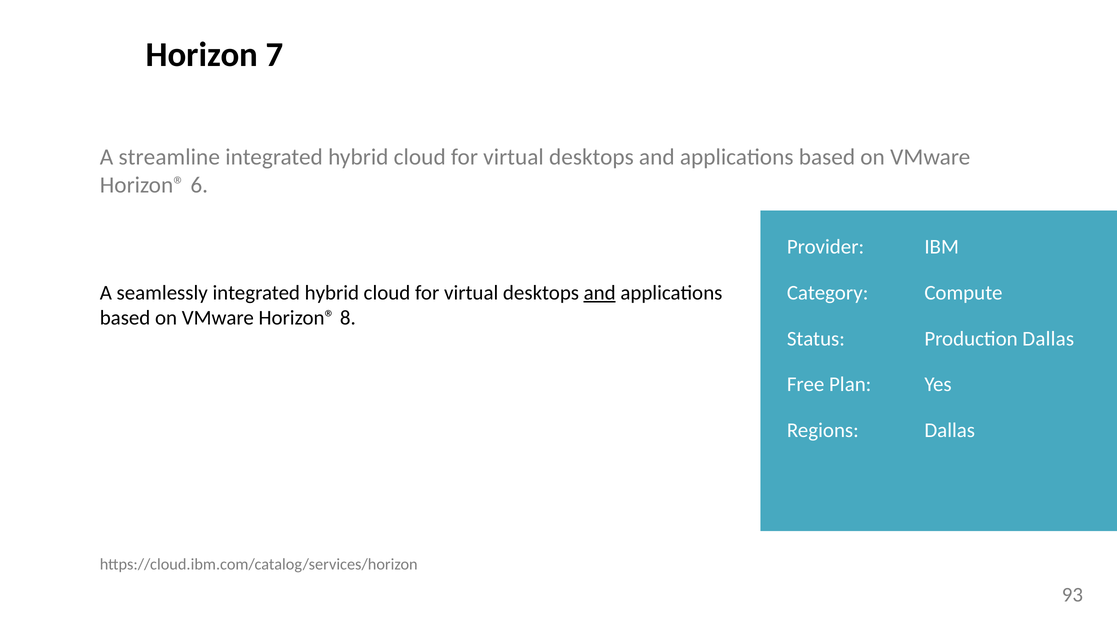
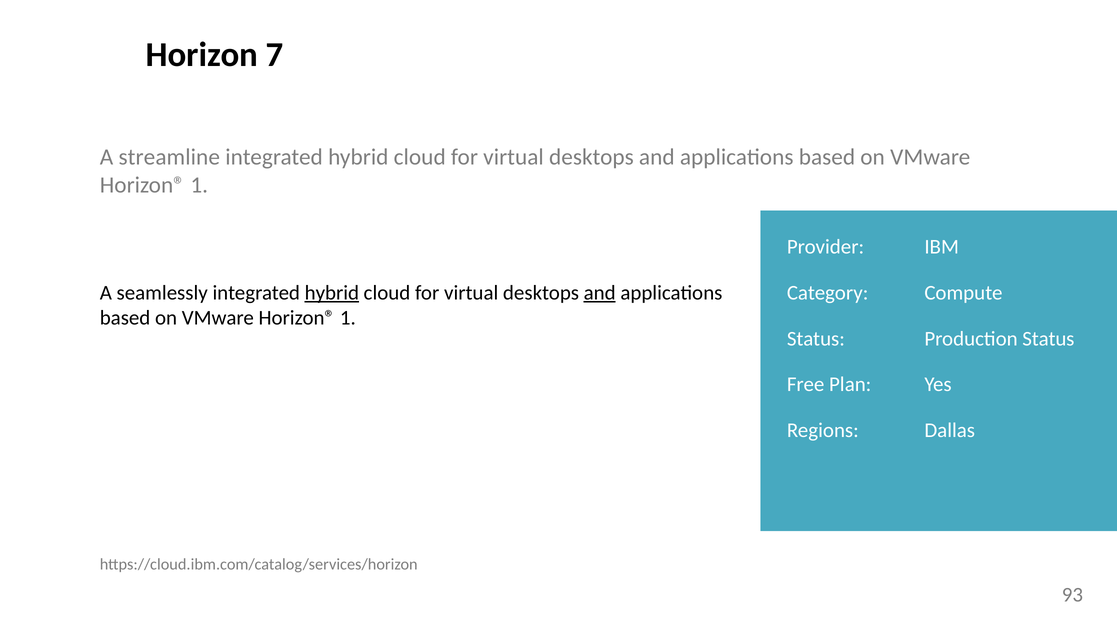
6 at (199, 185): 6 -> 1
hybrid at (332, 293) underline: none -> present
8 at (348, 318): 8 -> 1
Production Dallas: Dallas -> Status
